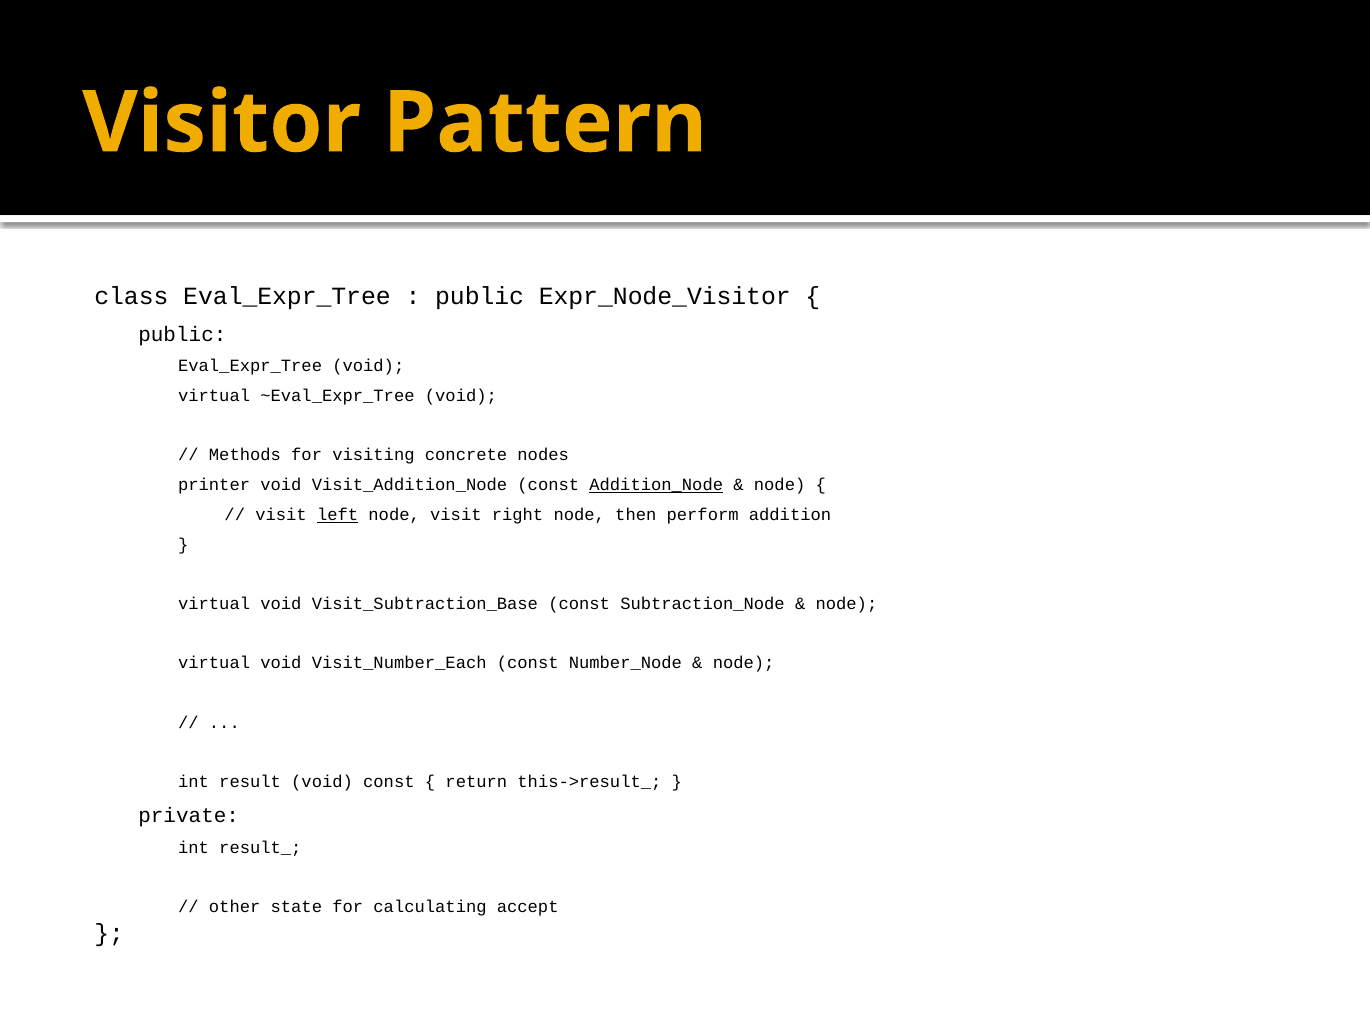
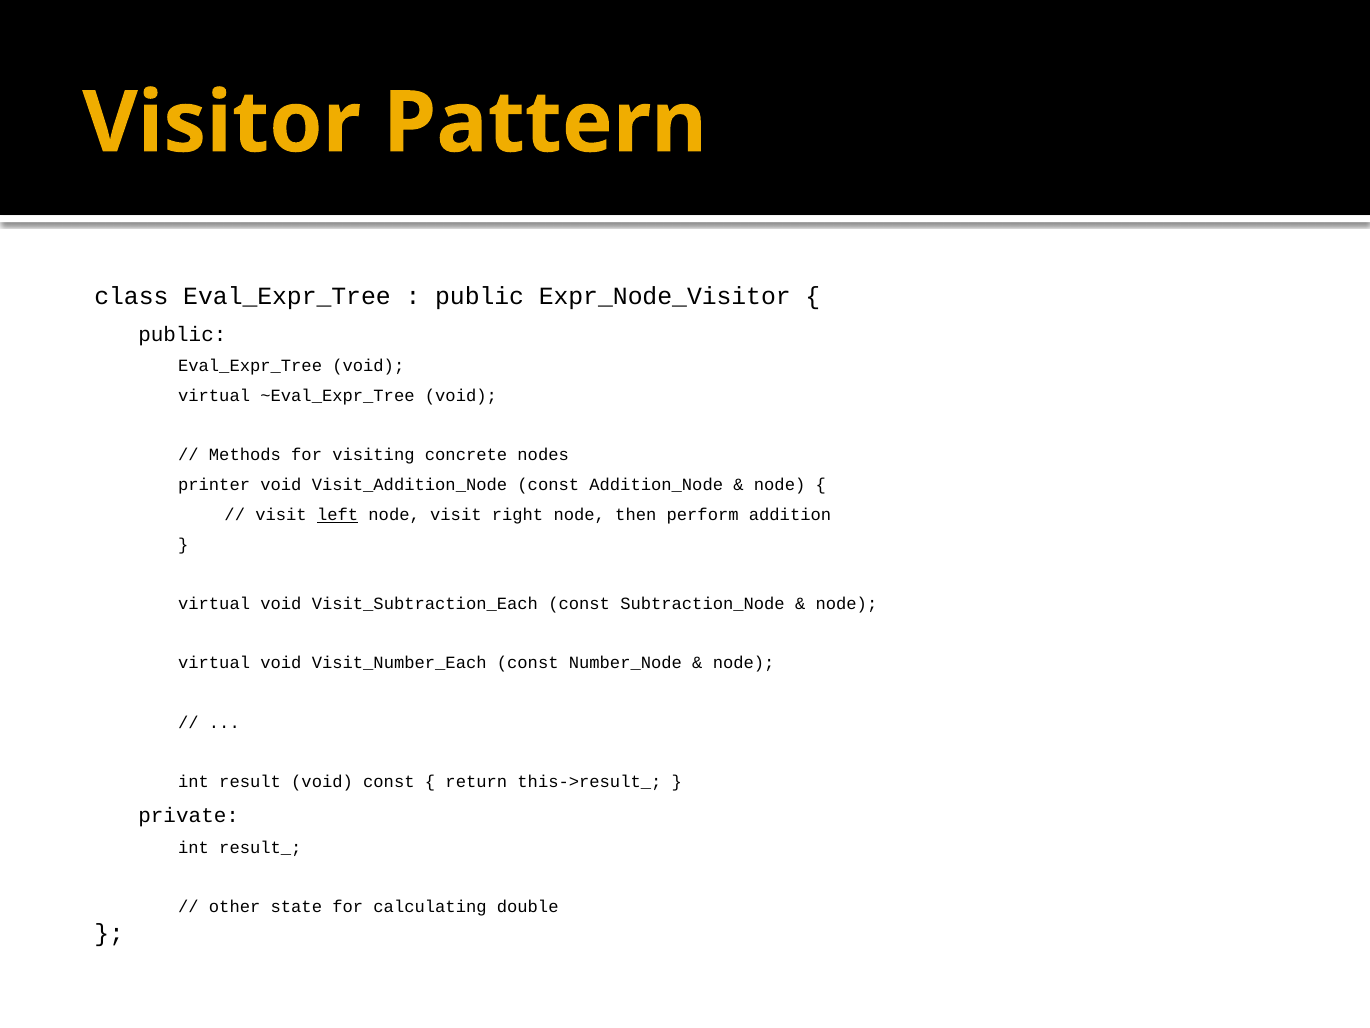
Addition_Node underline: present -> none
Visit_Subtraction_Base: Visit_Subtraction_Base -> Visit_Subtraction_Each
accept: accept -> double
